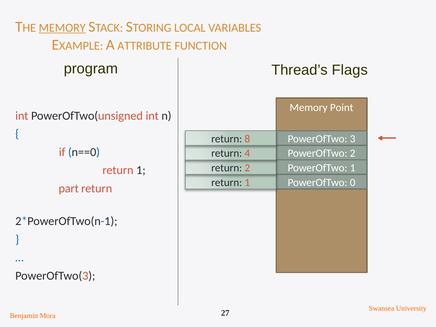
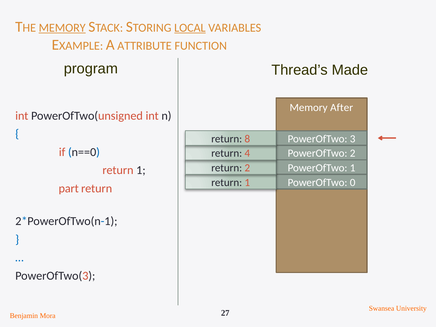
LOCAL underline: none -> present
Flags: Flags -> Made
Point: Point -> After
